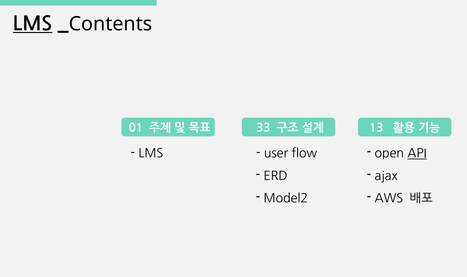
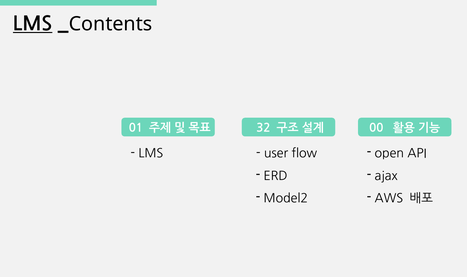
33: 33 -> 32
13: 13 -> 00
API underline: present -> none
